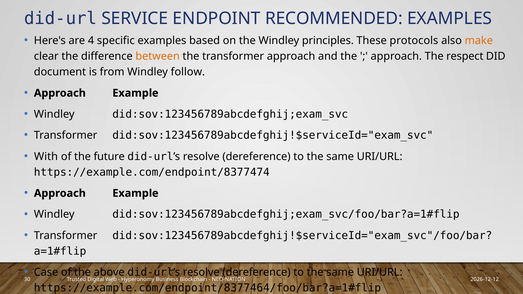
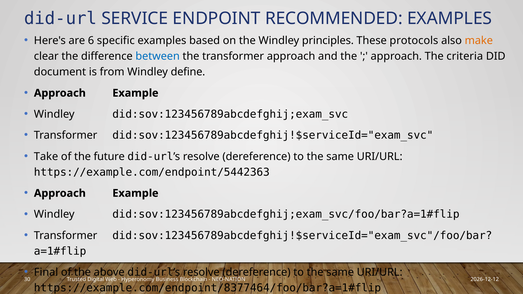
4: 4 -> 6
between colour: orange -> blue
respect: respect -> criteria
follow: follow -> define
With: With -> Take
https://example.com/endpoint/8377474: https://example.com/endpoint/8377474 -> https://example.com/endpoint/5442363
Case: Case -> Final
